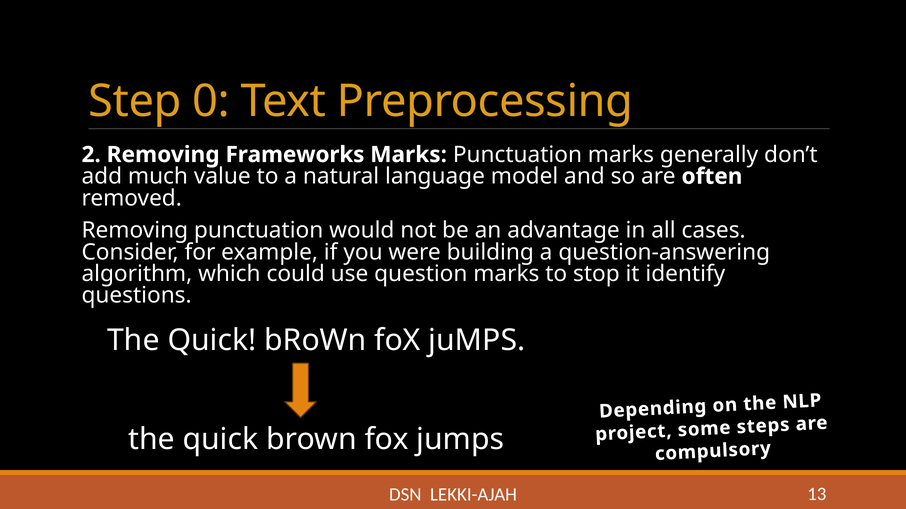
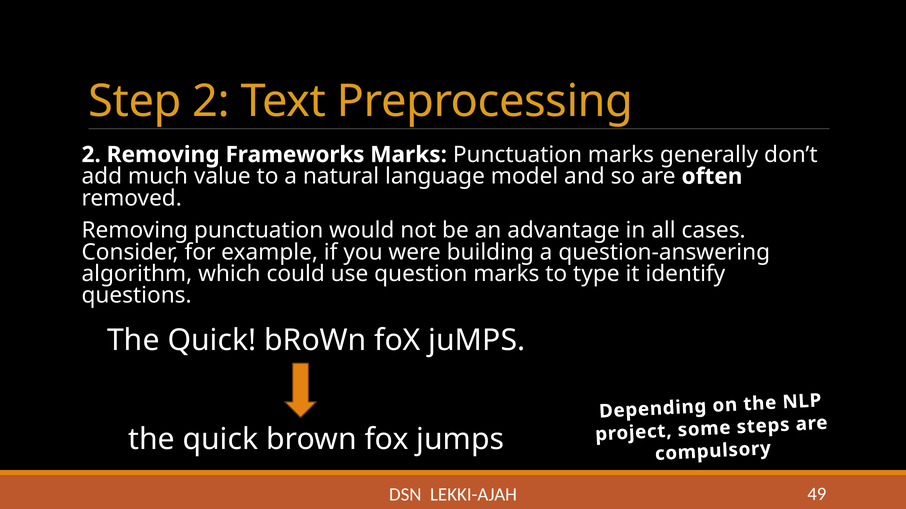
Step 0: 0 -> 2
stop: stop -> type
13: 13 -> 49
